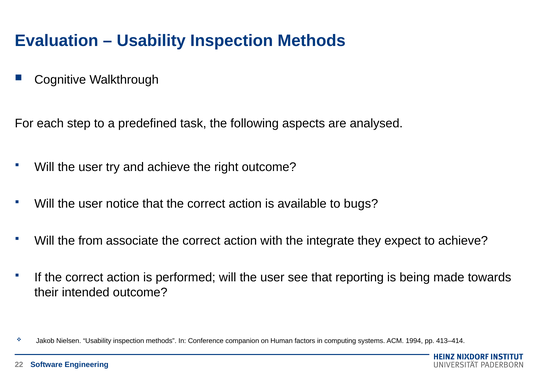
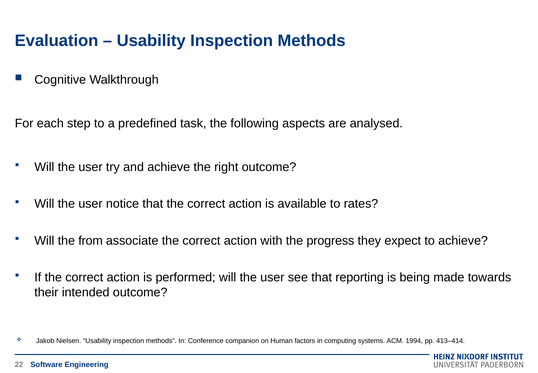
bugs: bugs -> rates
integrate: integrate -> progress
